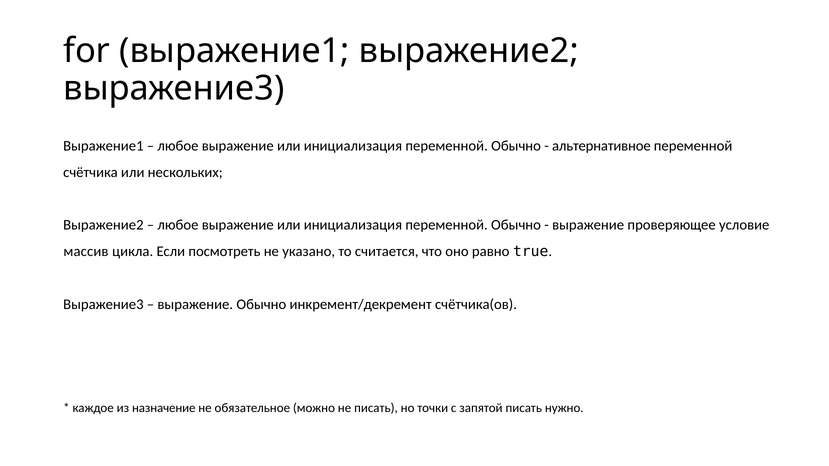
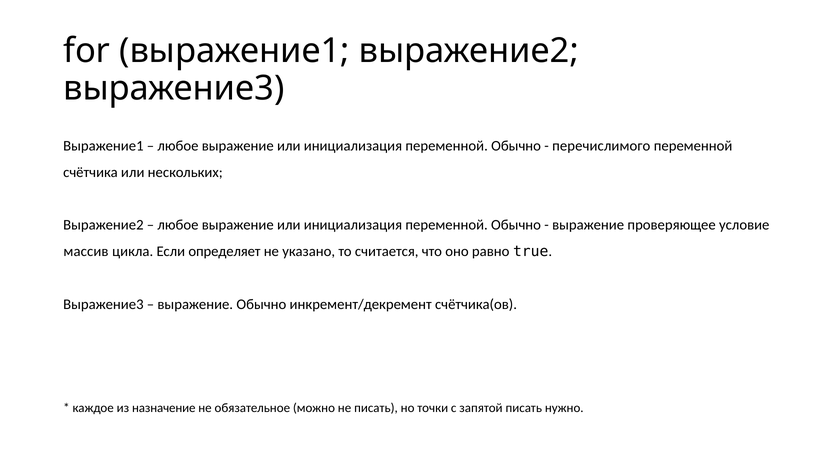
альтернативное: альтернативное -> перечислимого
посмотреть: посмотреть -> определяет
